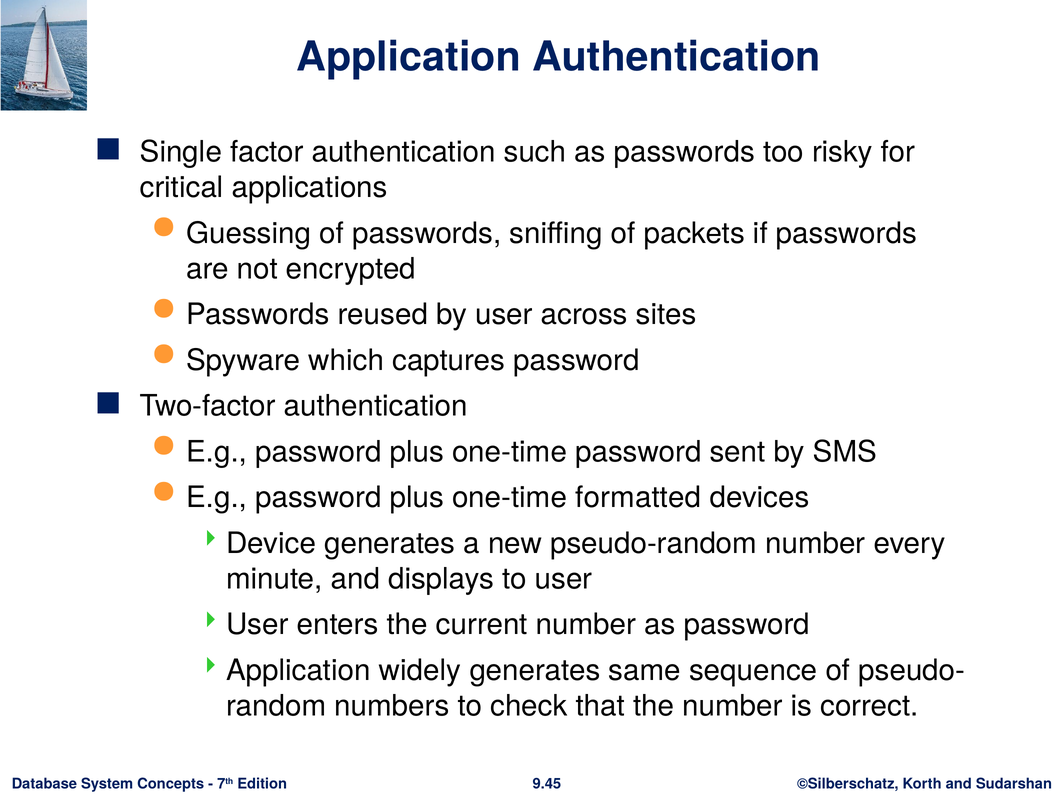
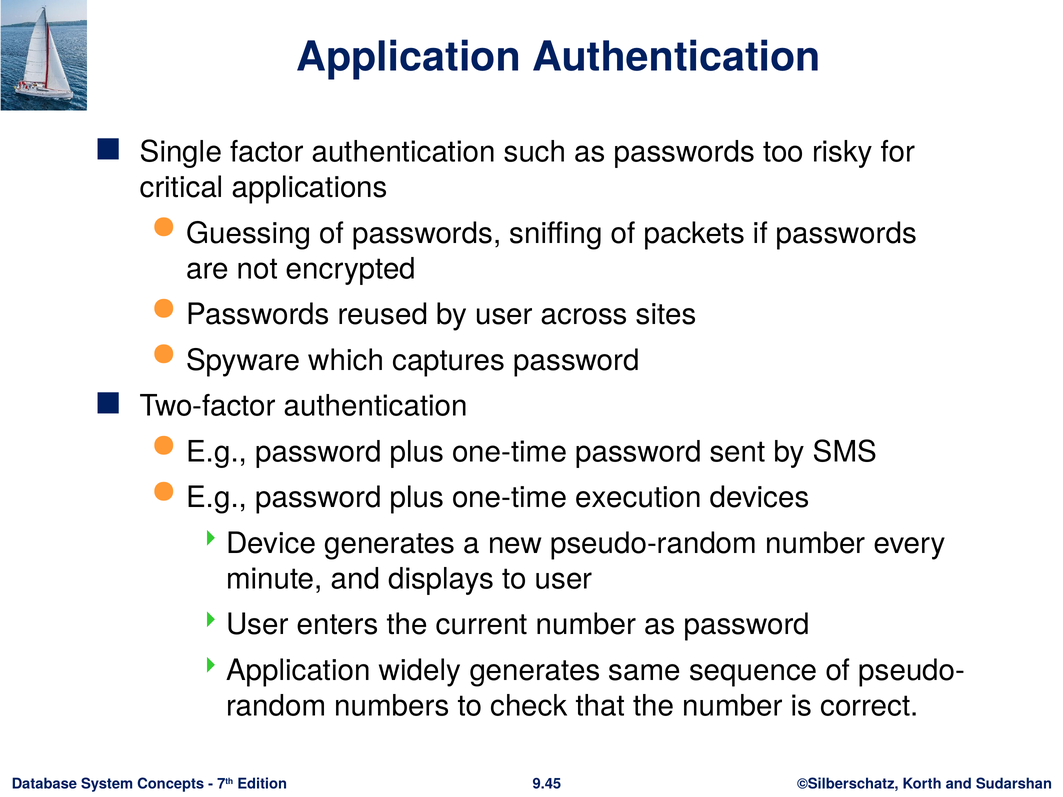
formatted: formatted -> execution
